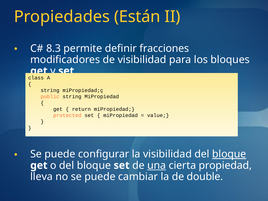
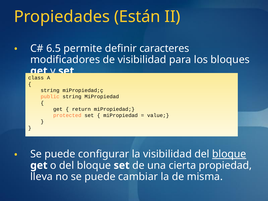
8.3: 8.3 -> 6.5
fracciones: fracciones -> caracteres
una underline: present -> none
double: double -> misma
